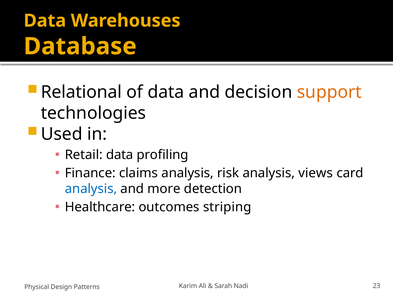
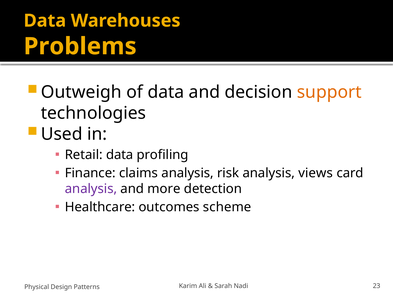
Database: Database -> Problems
Relational: Relational -> Outweigh
analysis at (91, 189) colour: blue -> purple
striping: striping -> scheme
